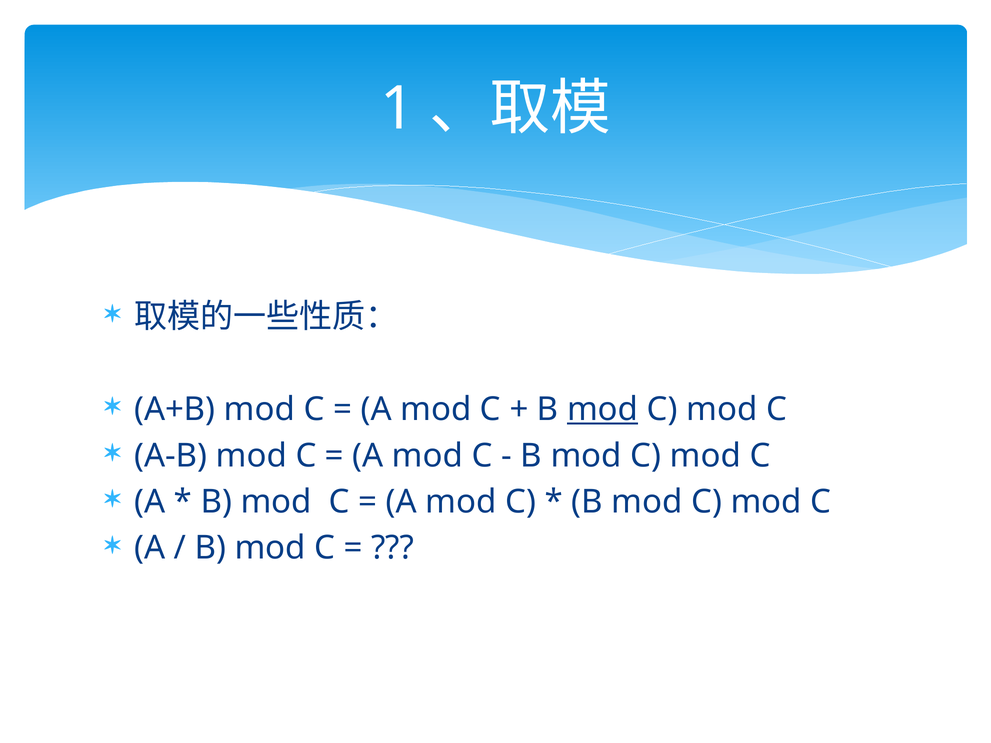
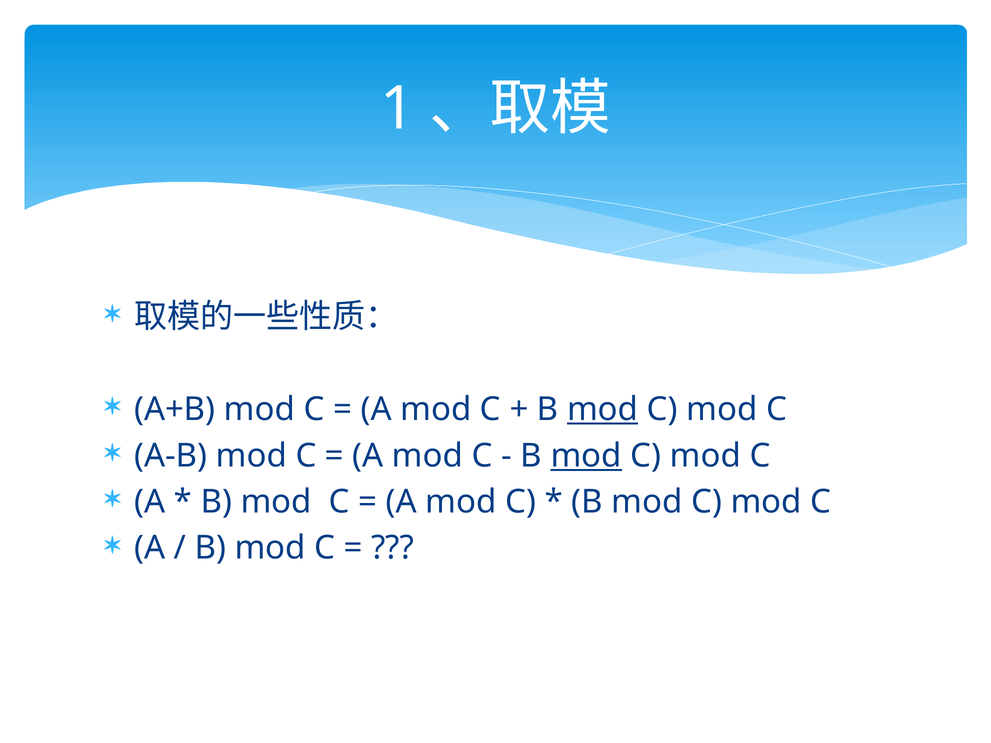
mod at (586, 456) underline: none -> present
